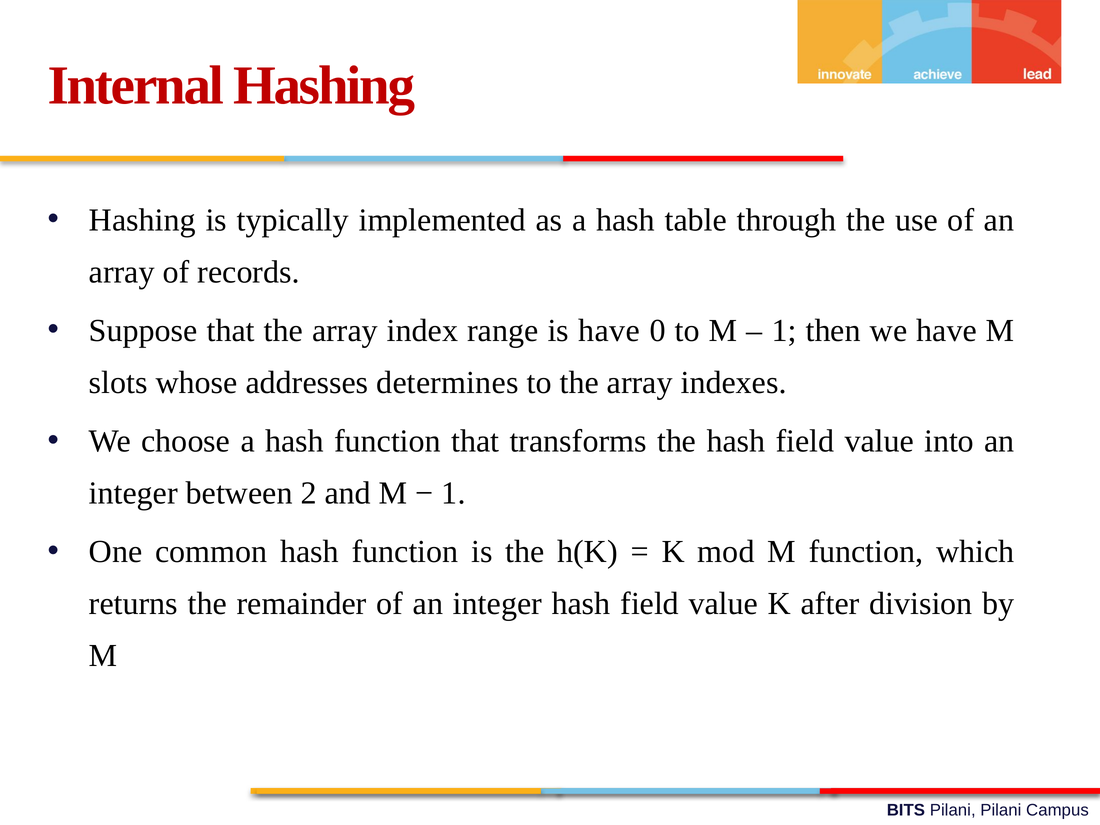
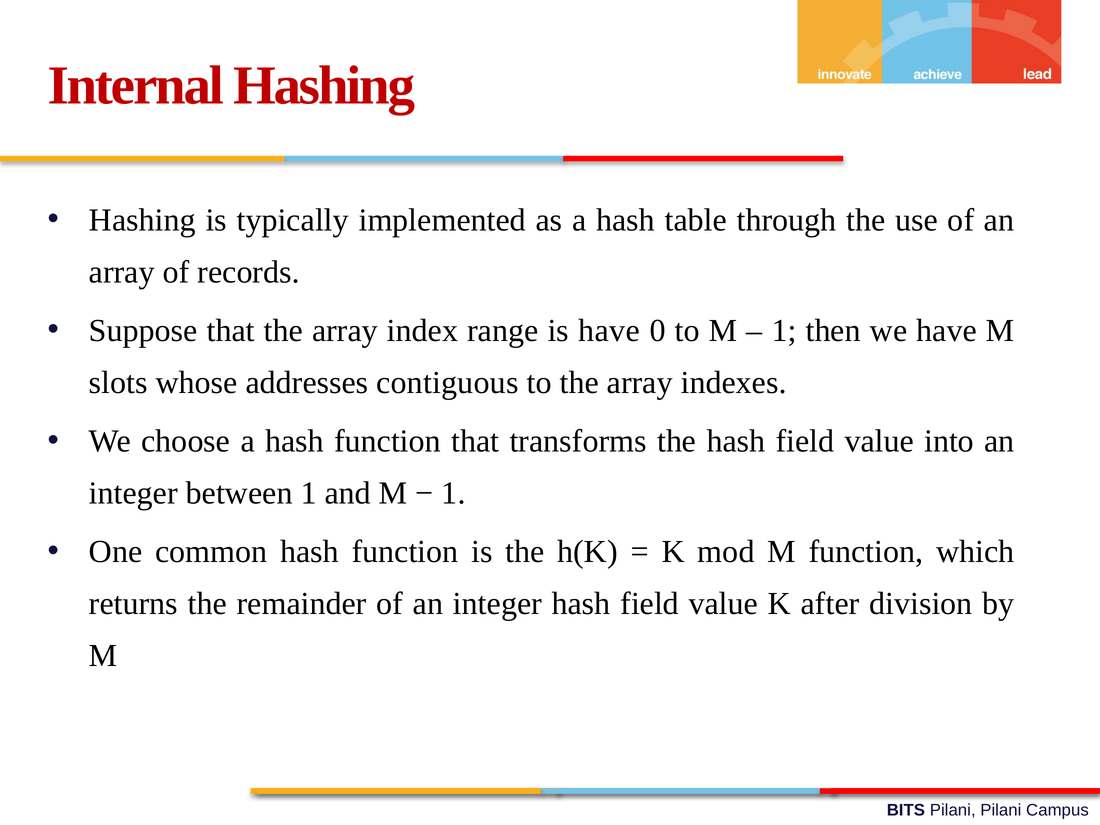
determines: determines -> contiguous
between 2: 2 -> 1
